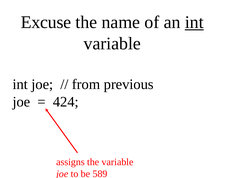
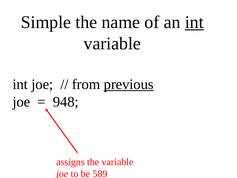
Excuse: Excuse -> Simple
previous underline: none -> present
424: 424 -> 948
